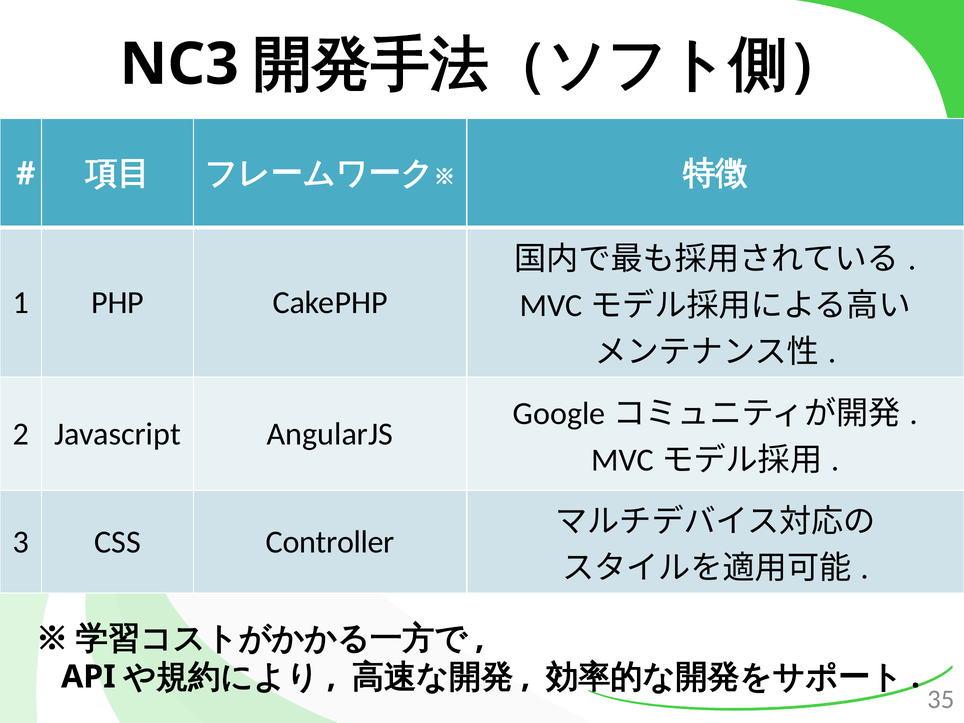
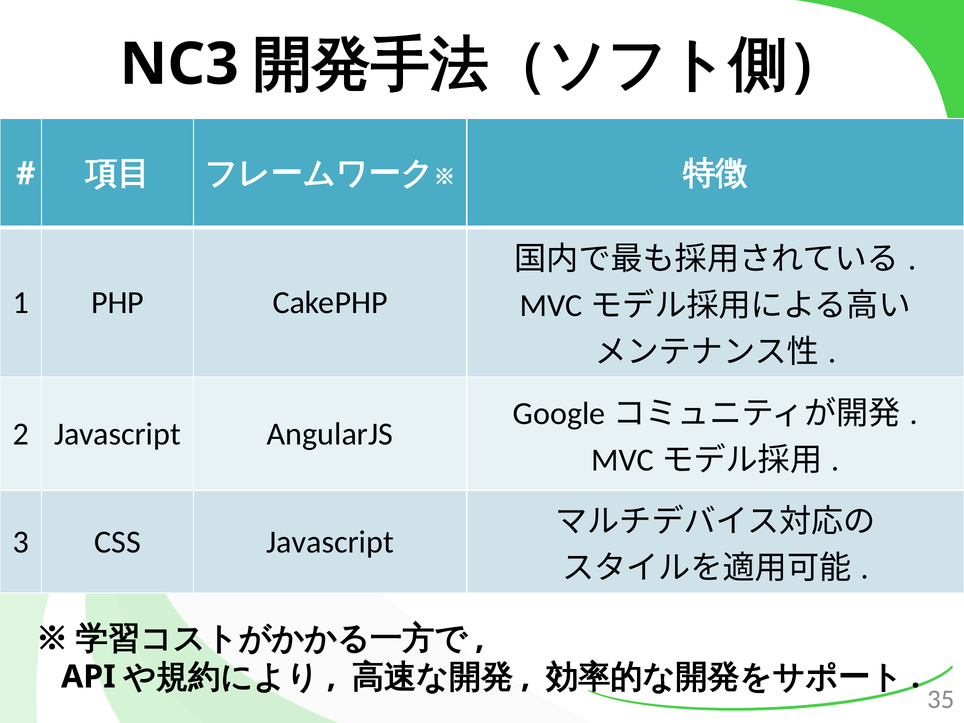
CSS Controller: Controller -> Javascript
